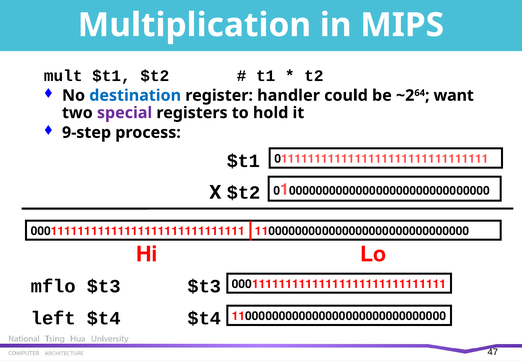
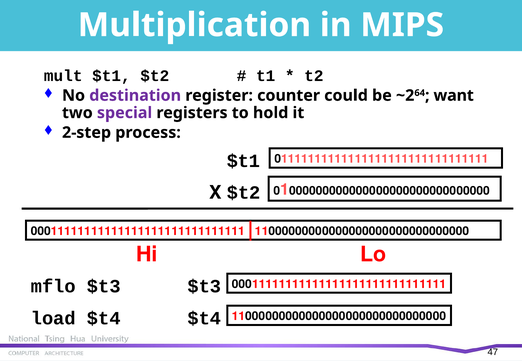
destination colour: blue -> purple
handler: handler -> counter
9-step: 9-step -> 2-step
left: left -> load
